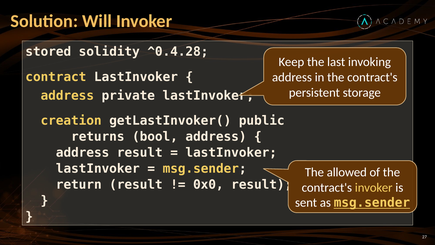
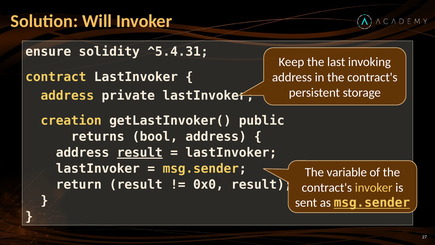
stored: stored -> ensure
^0.4.28: ^0.4.28 -> ^5.4.31
result at (140, 153) underline: none -> present
allowed: allowed -> variable
